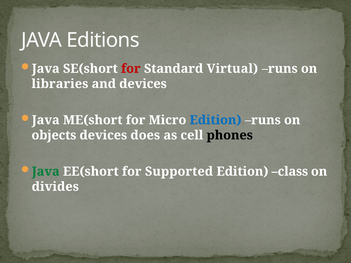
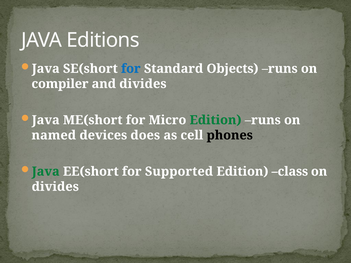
for at (131, 69) colour: red -> blue
Virtual: Virtual -> Objects
libraries: libraries -> compiler
and devices: devices -> divides
Edition at (216, 120) colour: blue -> green
objects: objects -> named
